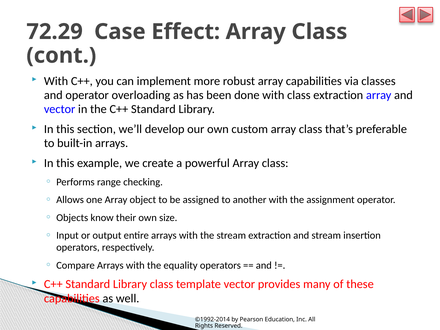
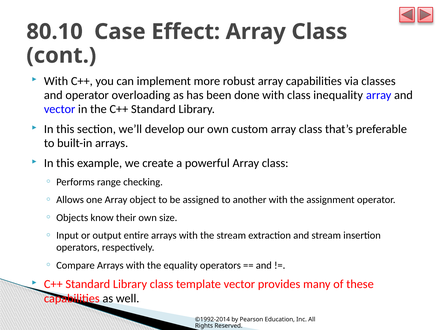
72.29: 72.29 -> 80.10
class extraction: extraction -> inequality
